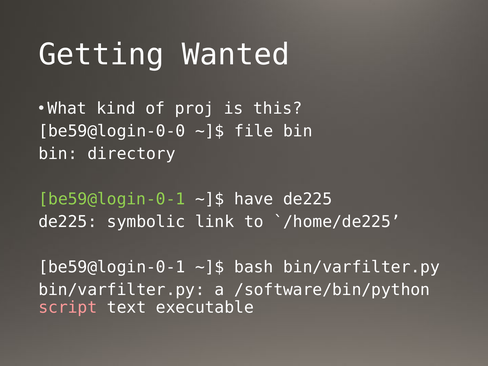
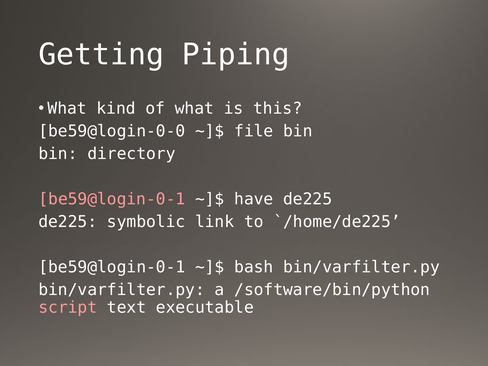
Wanted: Wanted -> Piping
of proj: proj -> what
be59@login-0-1 at (112, 199) colour: light green -> pink
